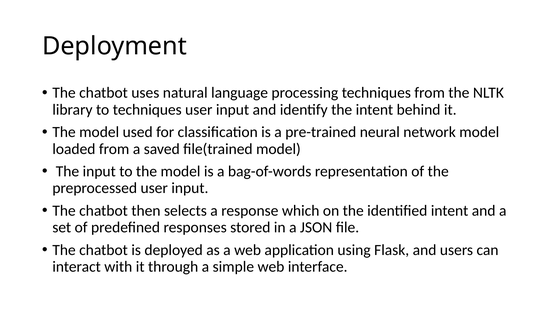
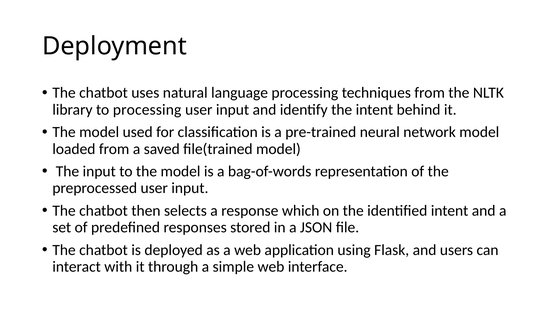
to techniques: techniques -> processing
